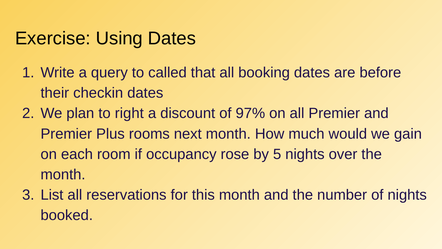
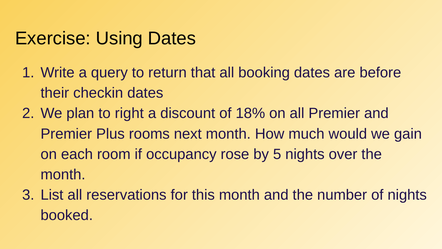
called: called -> return
97%: 97% -> 18%
